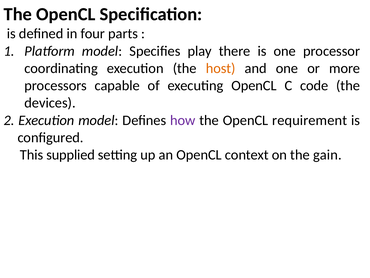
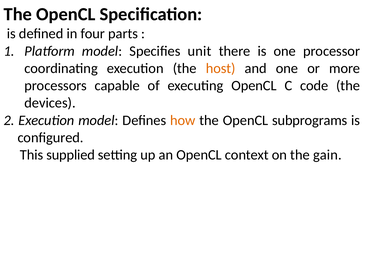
play: play -> unit
how colour: purple -> orange
requirement: requirement -> subprograms
